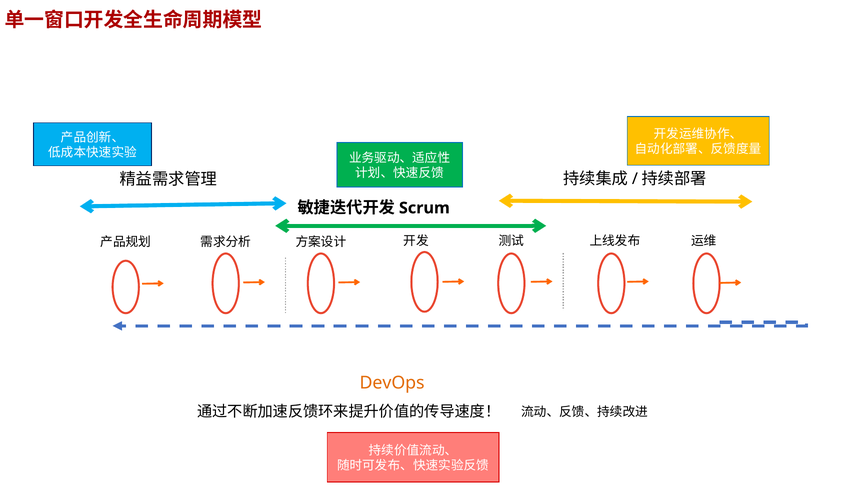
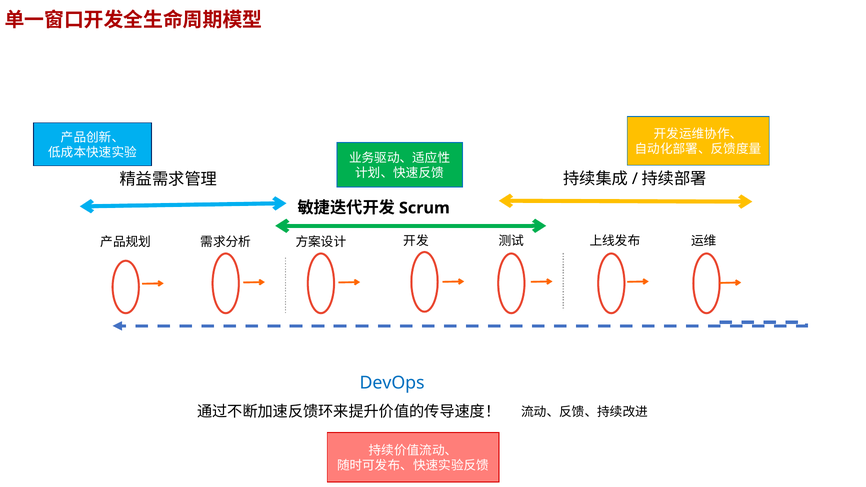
DevOps colour: orange -> blue
